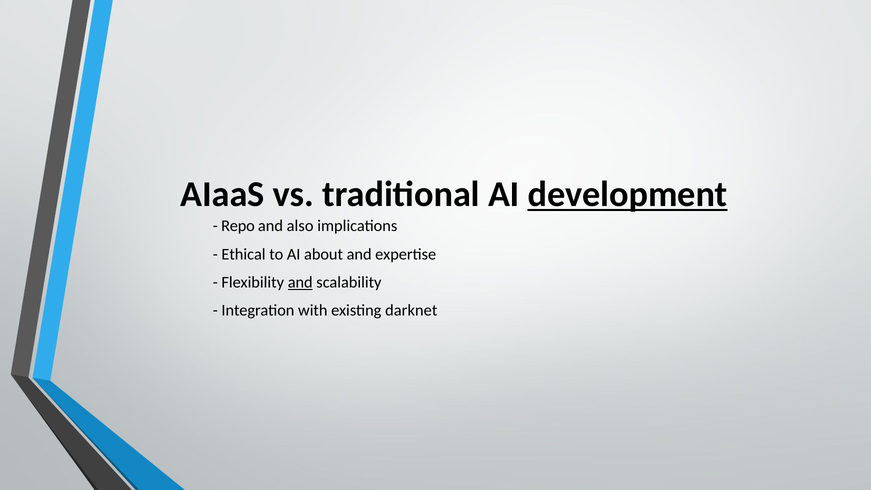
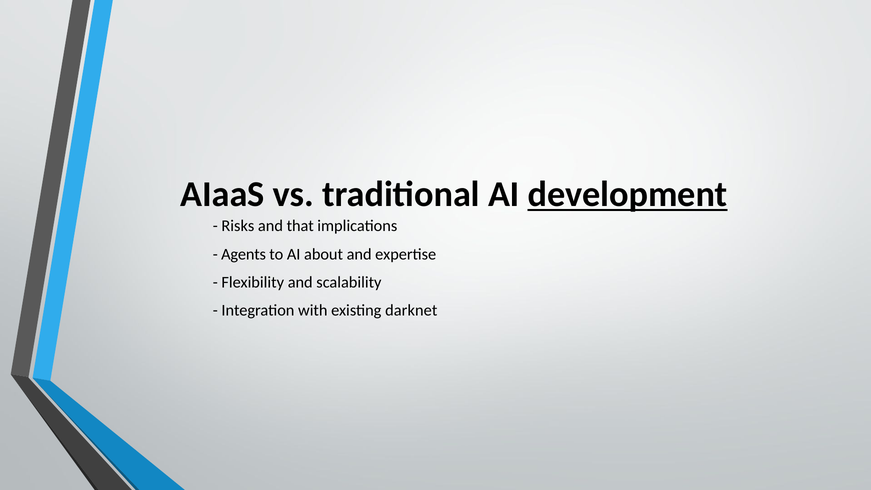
Repo: Repo -> Risks
also: also -> that
Ethical: Ethical -> Agents
and at (300, 282) underline: present -> none
